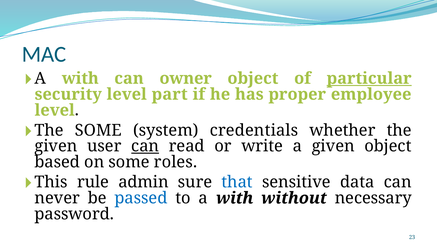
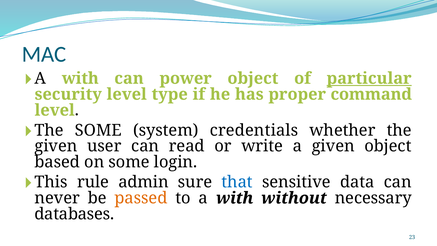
owner: owner -> power
part: part -> type
employee: employee -> command
can at (145, 146) underline: present -> none
roles: roles -> login
passed colour: blue -> orange
password: password -> databases
